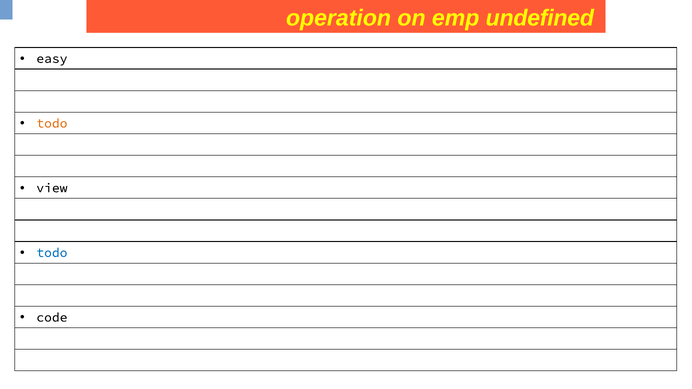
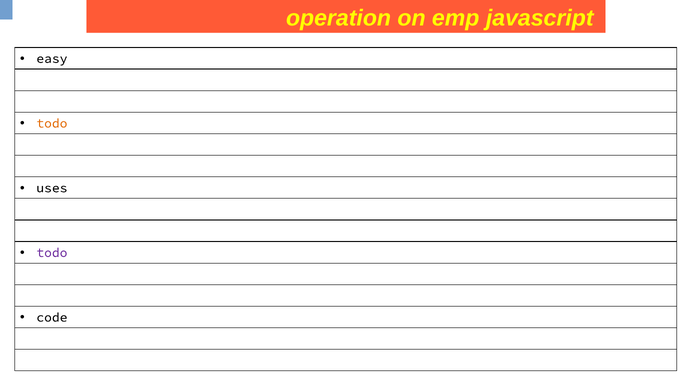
undefined: undefined -> javascript
view: view -> uses
todo at (52, 253) colour: blue -> purple
